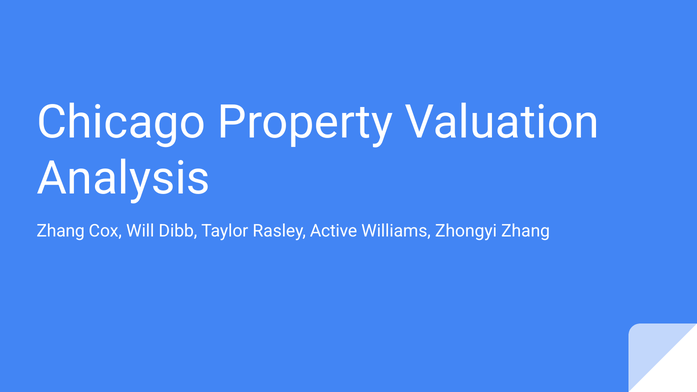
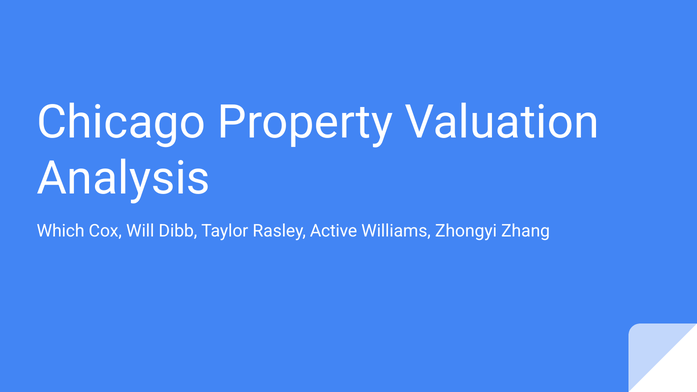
Zhang at (61, 231): Zhang -> Which
